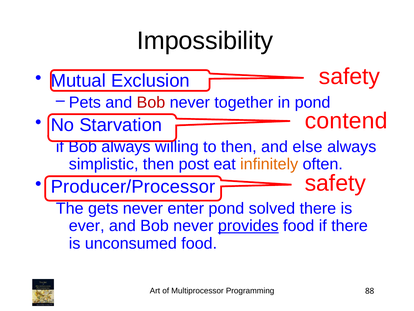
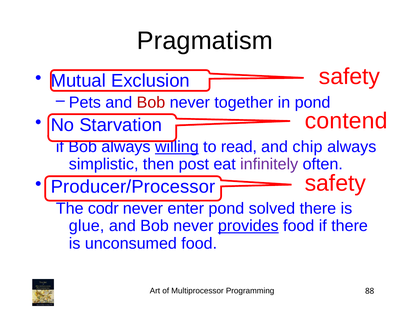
Impossibility: Impossibility -> Pragmatism
willing underline: none -> present
to then: then -> read
else: else -> chip
infinitely colour: orange -> purple
gets: gets -> codr
ever: ever -> glue
